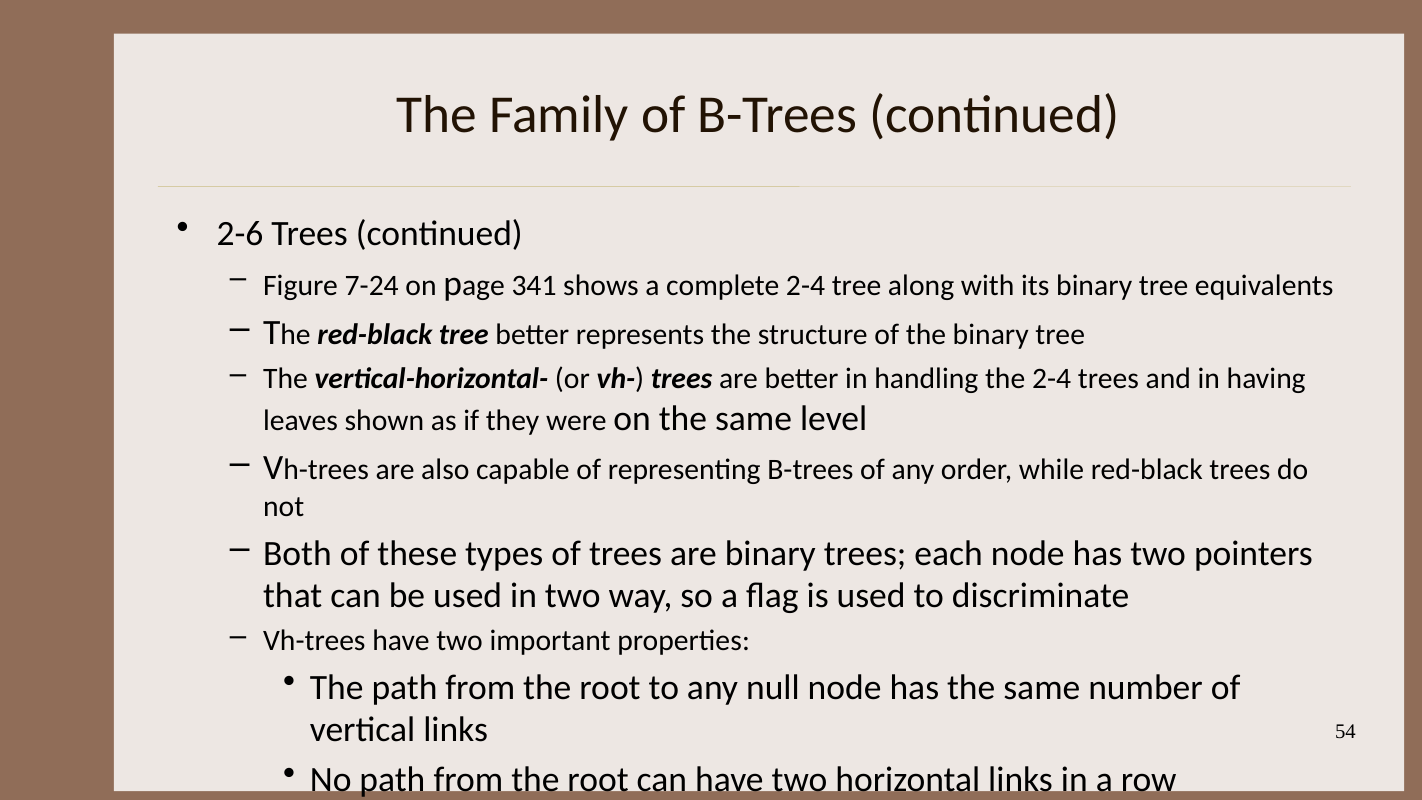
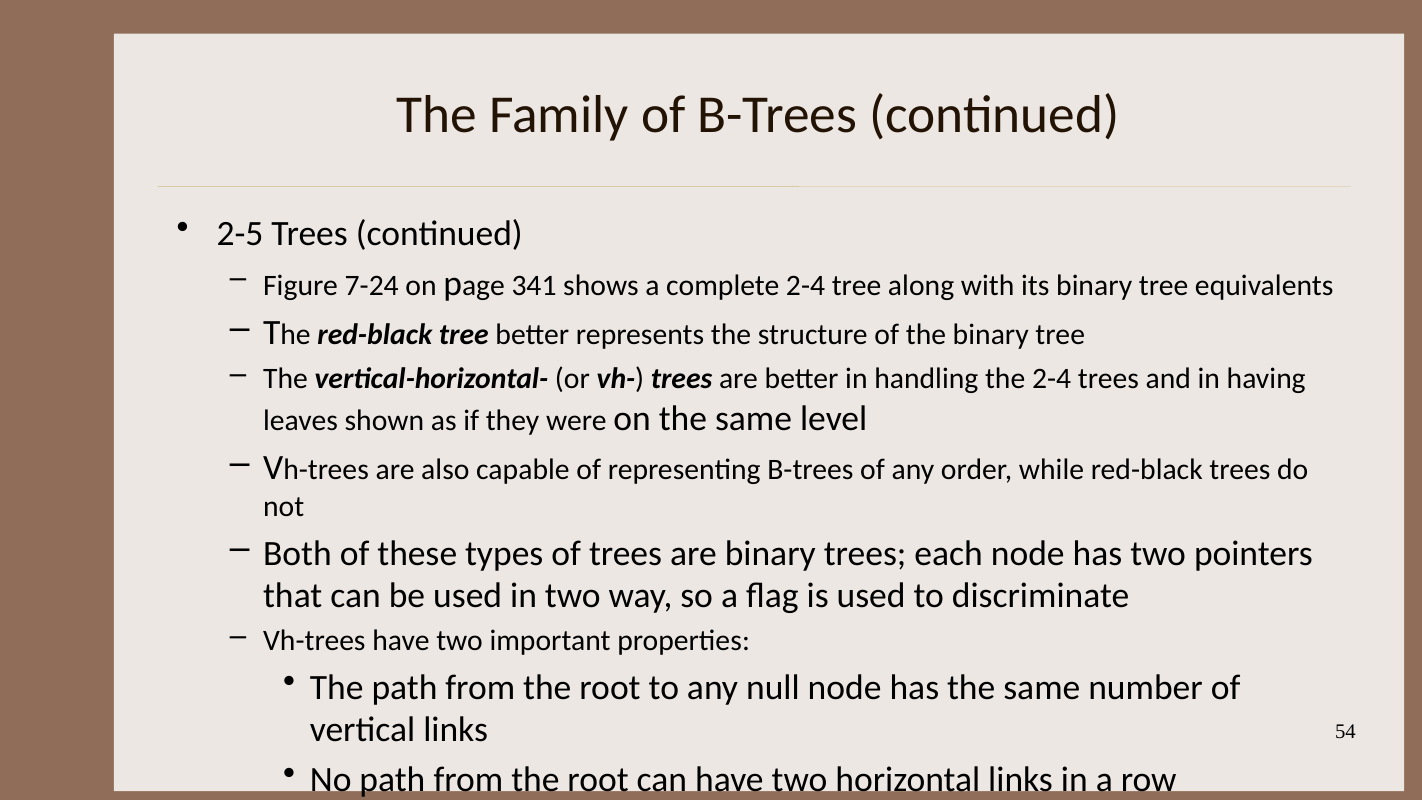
2-6: 2-6 -> 2-5
